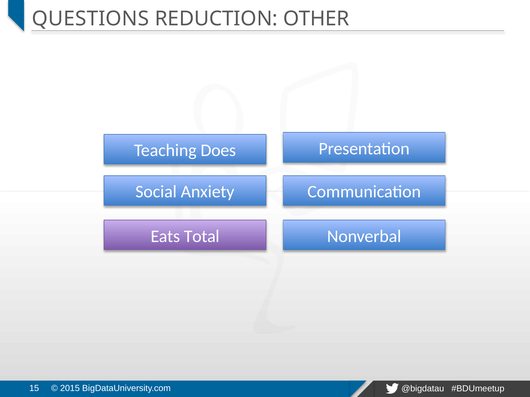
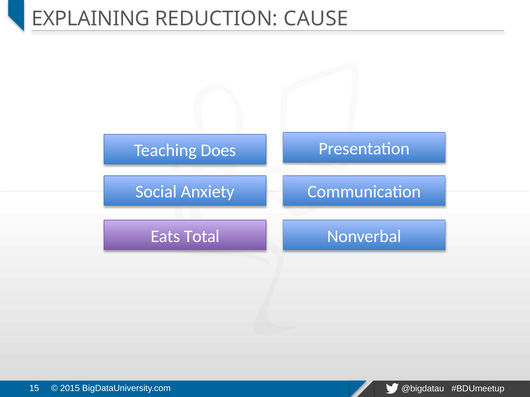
QUESTIONS: QUESTIONS -> EXPLAINING
OTHER: OTHER -> CAUSE
